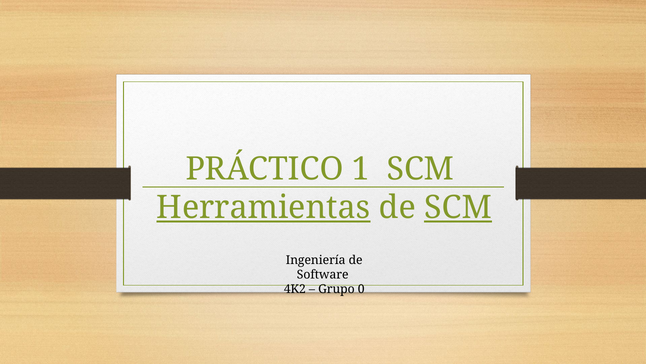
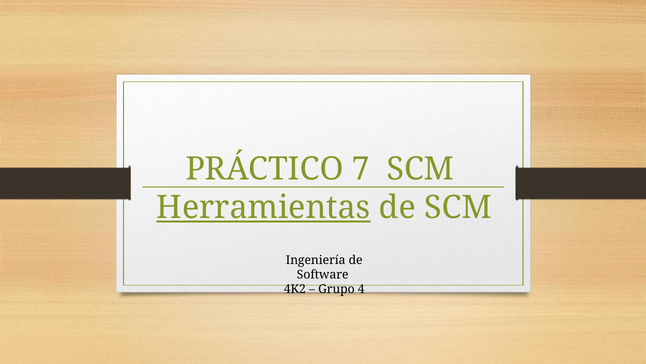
1: 1 -> 7
SCM at (458, 207) underline: present -> none
0: 0 -> 4
